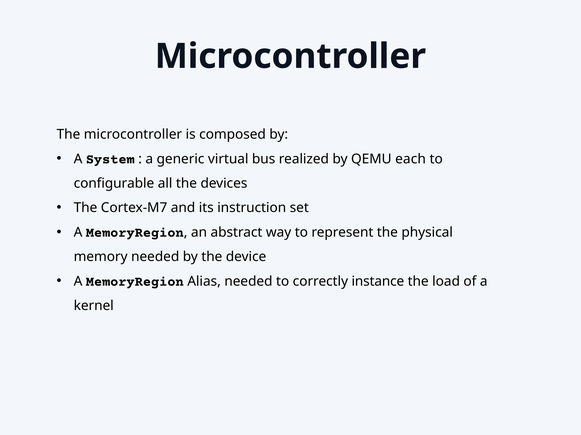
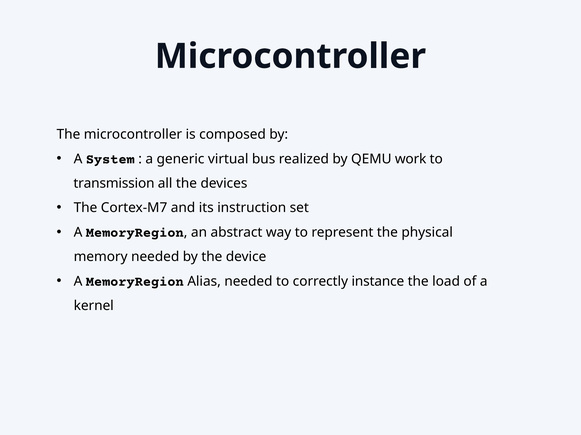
each: each -> work
configurable: configurable -> transmission
